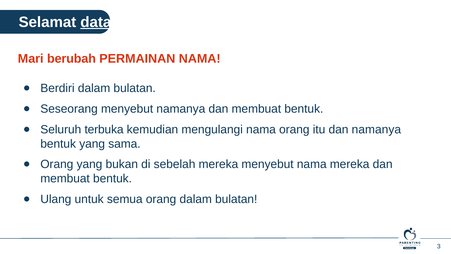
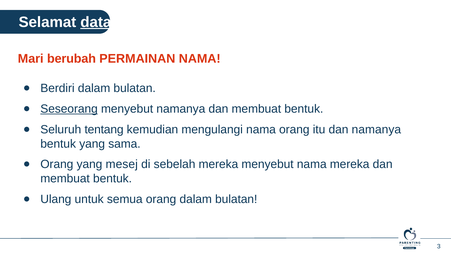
Seseorang underline: none -> present
terbuka: terbuka -> tentang
bukan: bukan -> mesej
